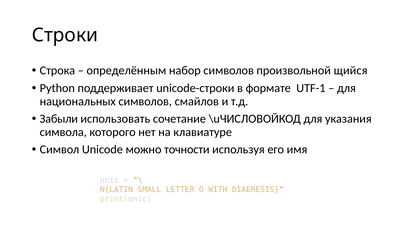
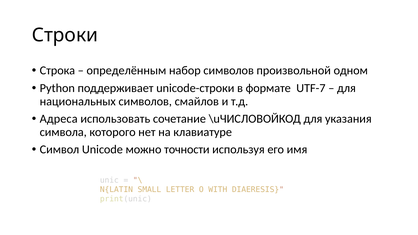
щийся: щийся -> одном
UTF-1: UTF-1 -> UTF-7
Забыли: Забыли -> Адреса
